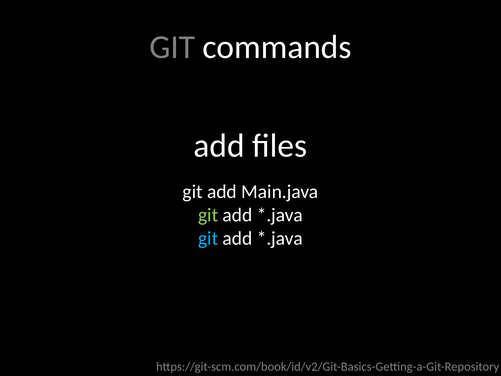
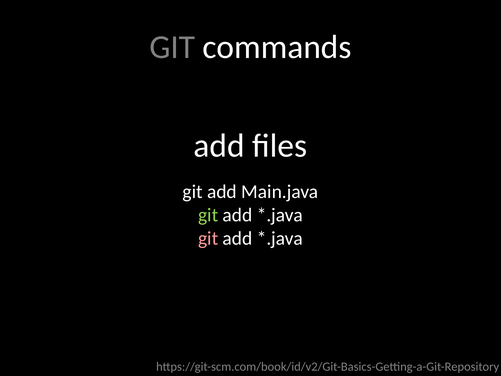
git at (208, 238) colour: light blue -> pink
